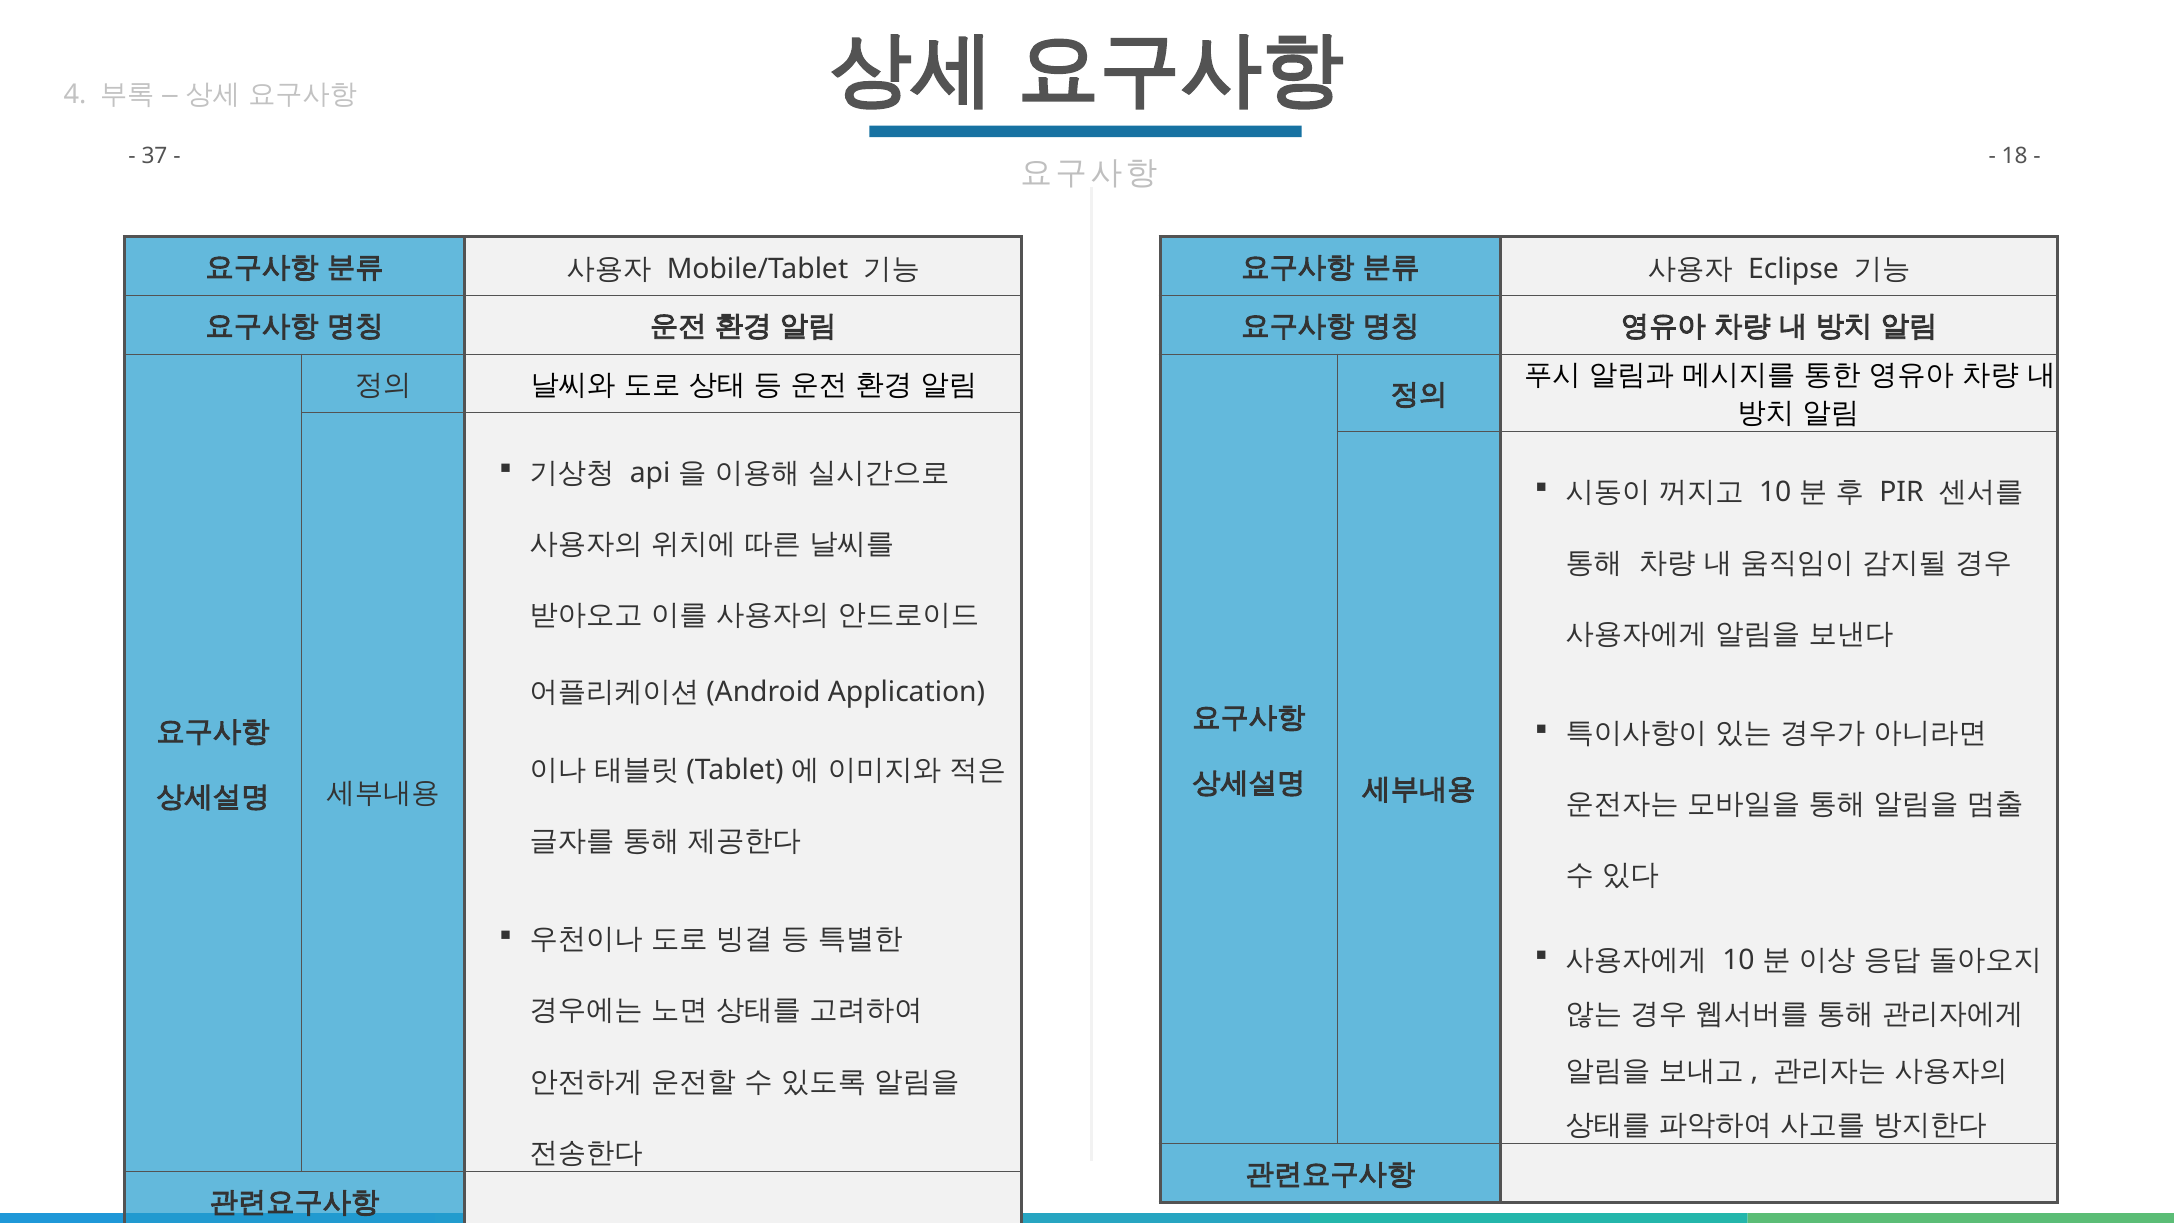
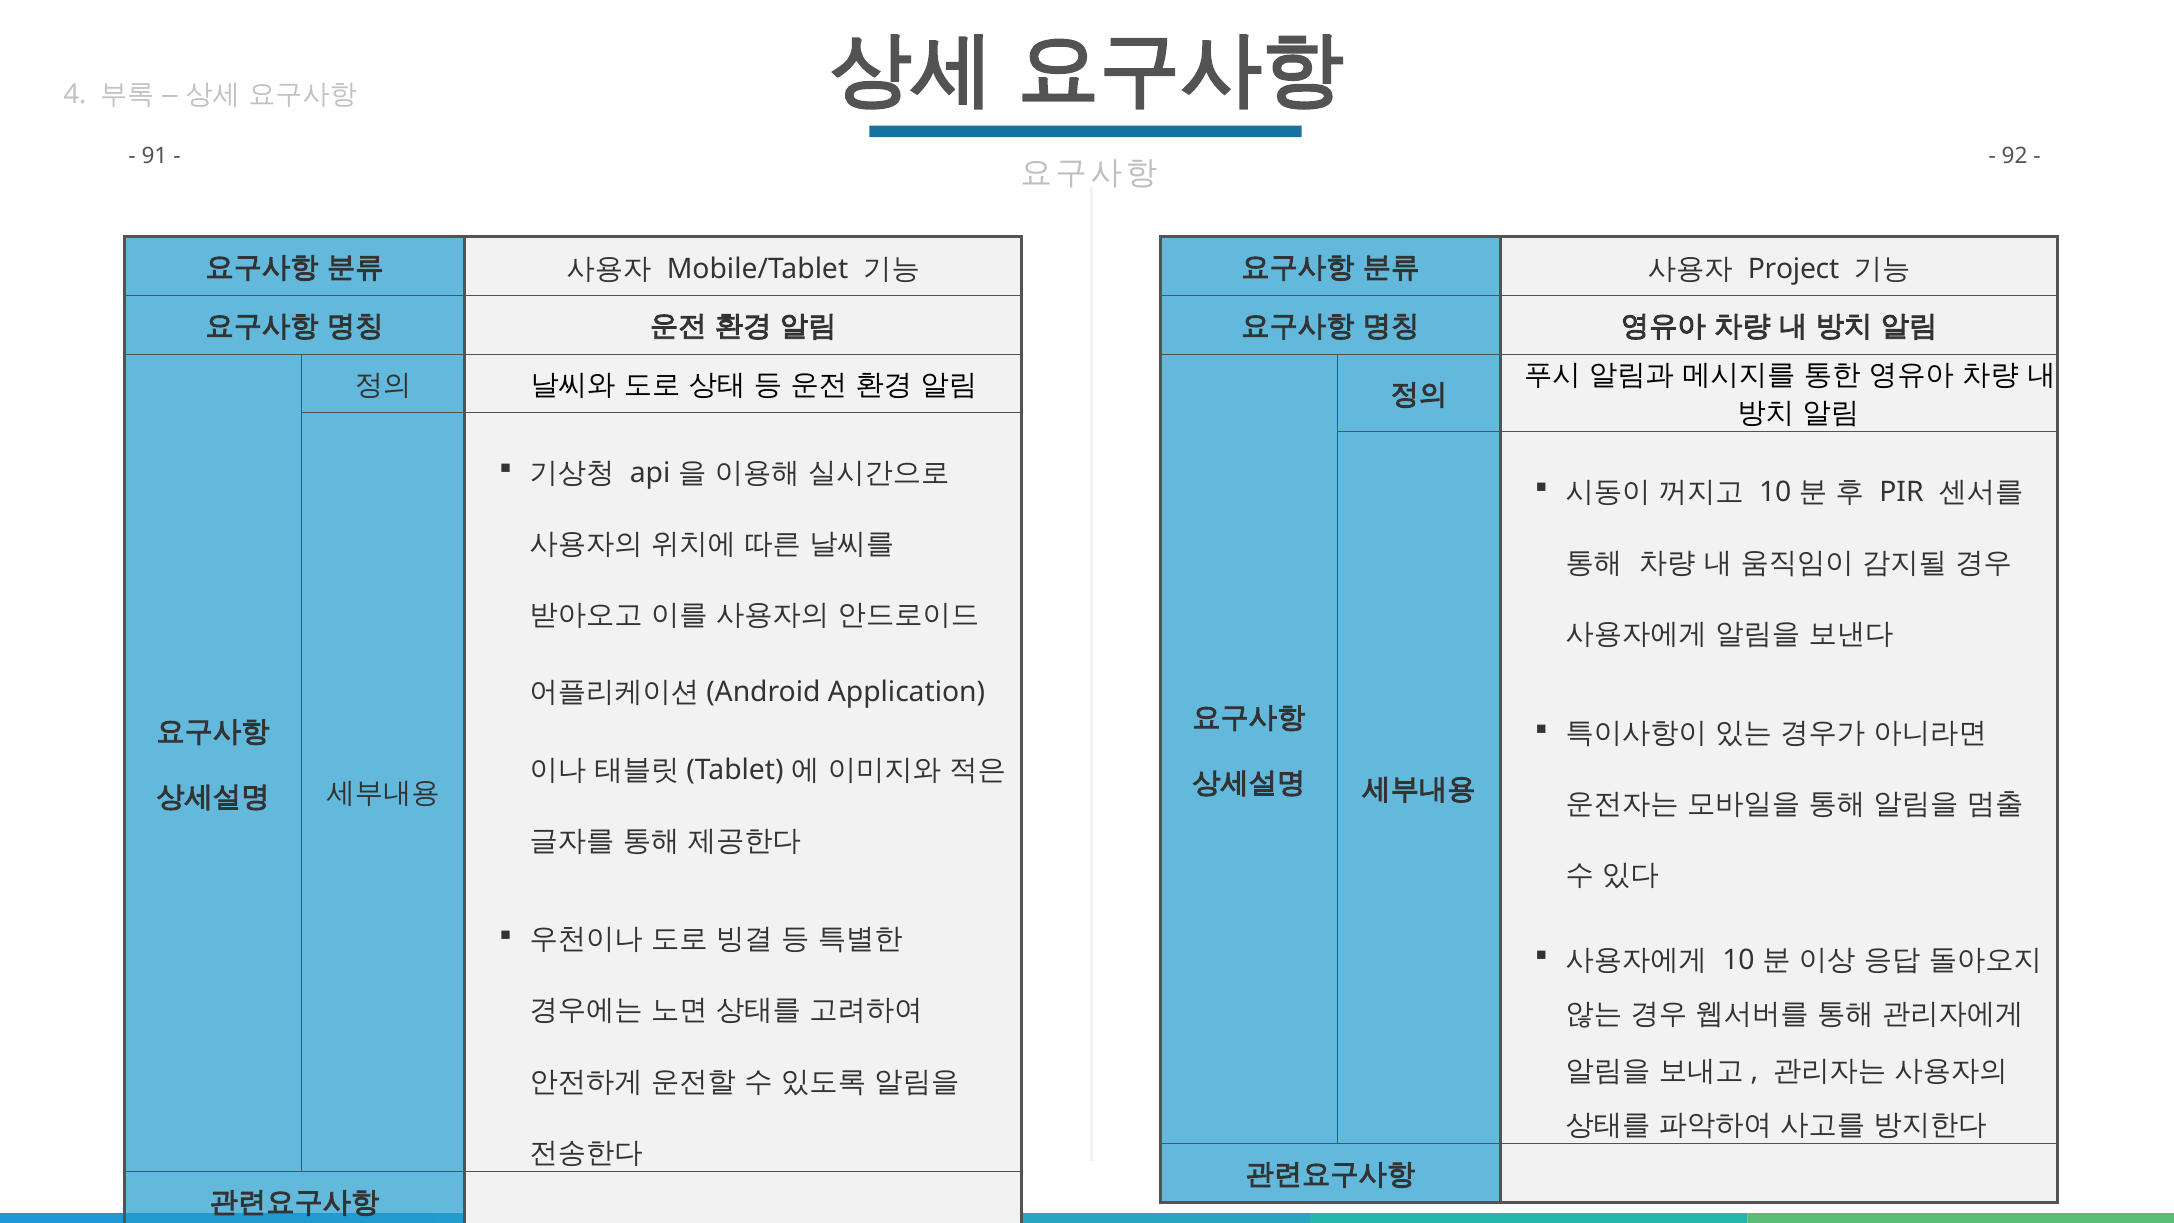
37: 37 -> 91
18: 18 -> 92
Eclipse: Eclipse -> Project
